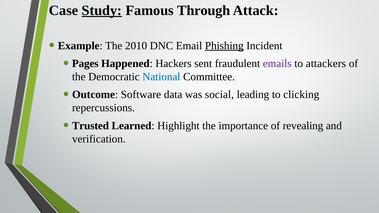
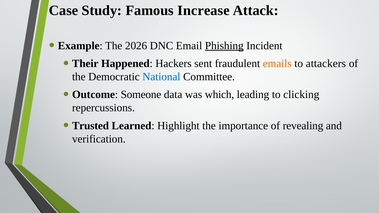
Study underline: present -> none
Through: Through -> Increase
2010: 2010 -> 2026
Pages: Pages -> Their
emails colour: purple -> orange
Software: Software -> Someone
social: social -> which
